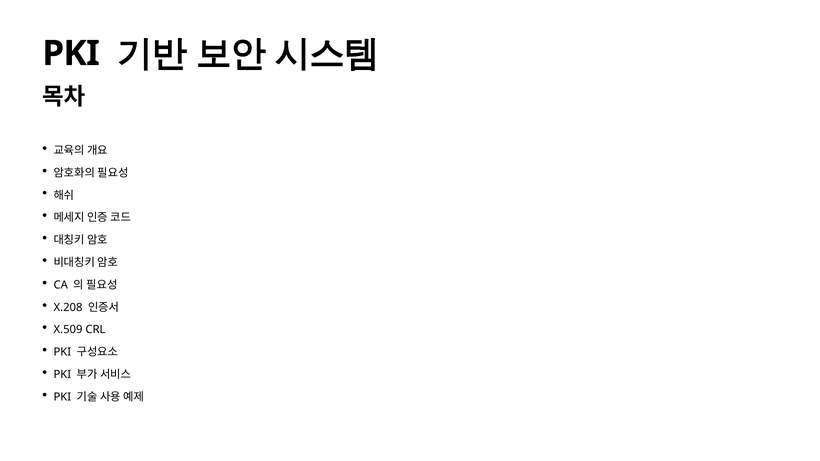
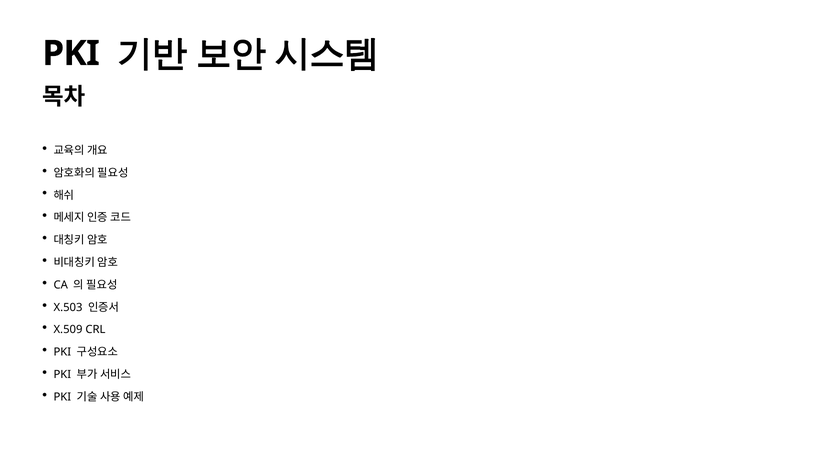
X.208: X.208 -> X.503
